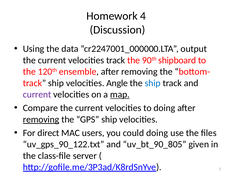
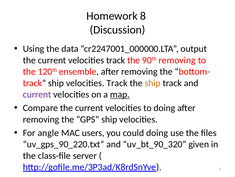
4: 4 -> 8
90th shipboard: shipboard -> removing
ship velocities Angle: Angle -> Track
ship at (153, 83) colour: blue -> orange
removing at (41, 119) underline: present -> none
direct: direct -> angle
uv_gps_90_122.txt: uv_gps_90_122.txt -> uv_gps_90_220.txt
uv_bt_90_805: uv_bt_90_805 -> uv_bt_90_320
